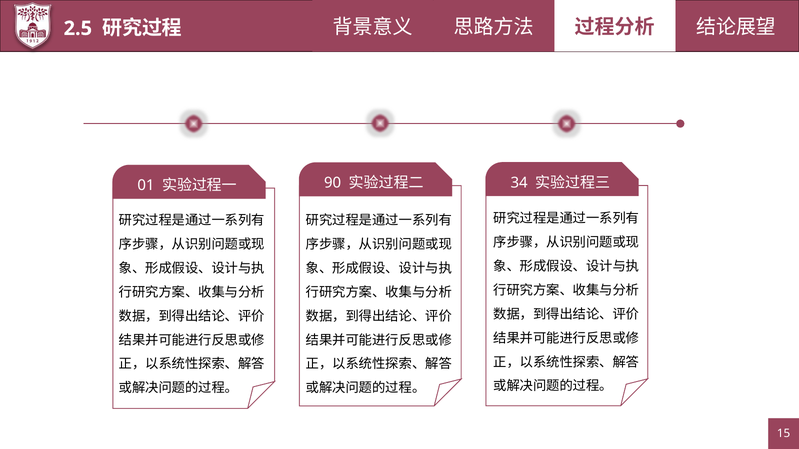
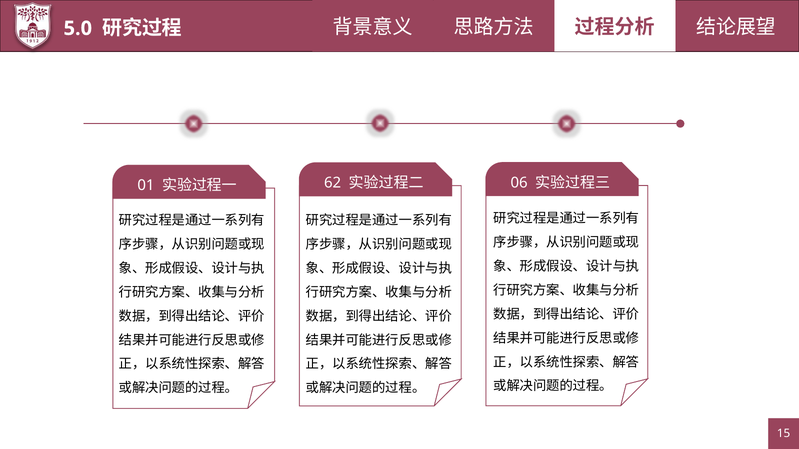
2.5: 2.5 -> 5.0
90: 90 -> 62
34: 34 -> 06
